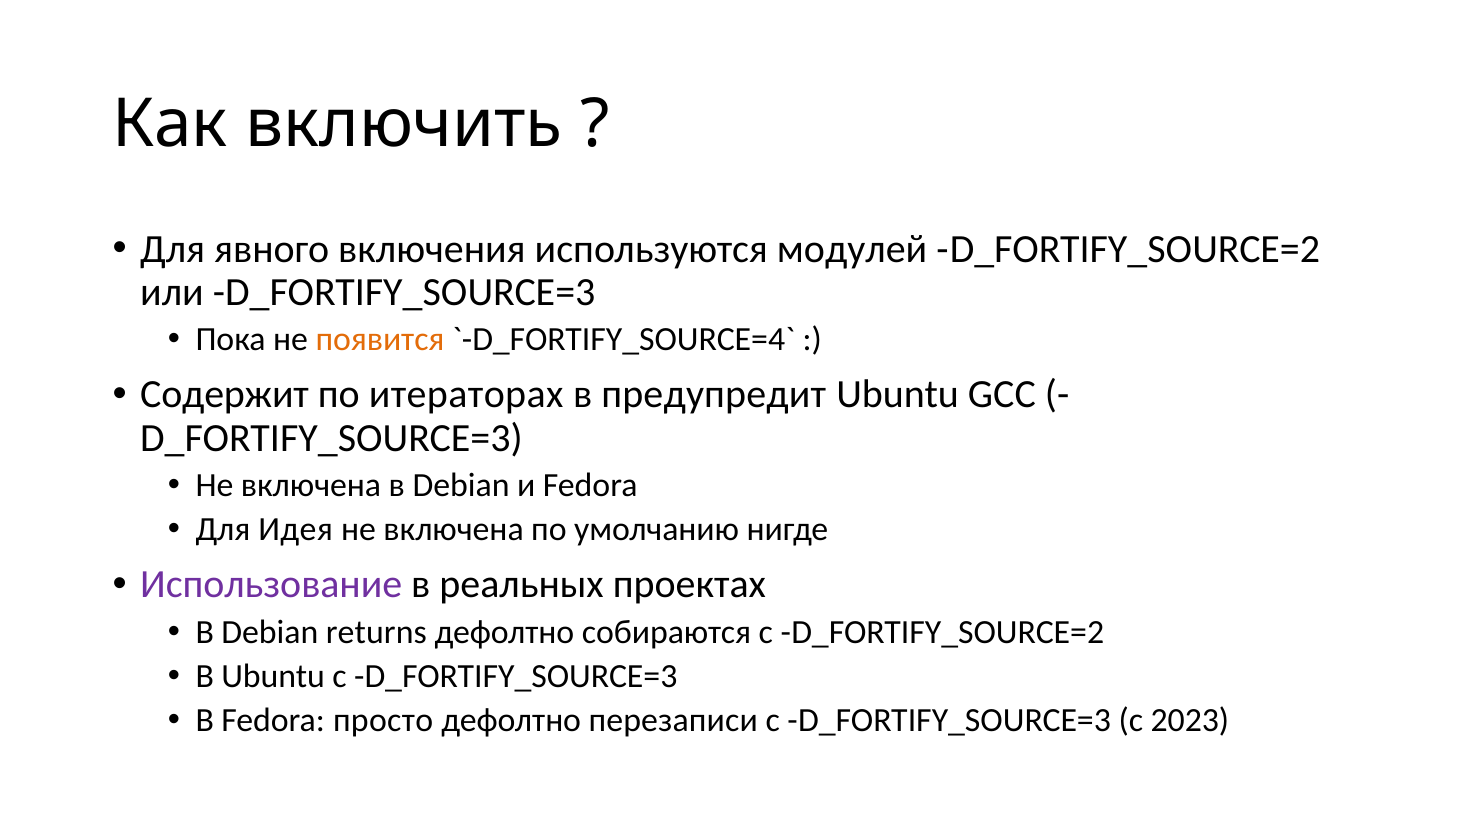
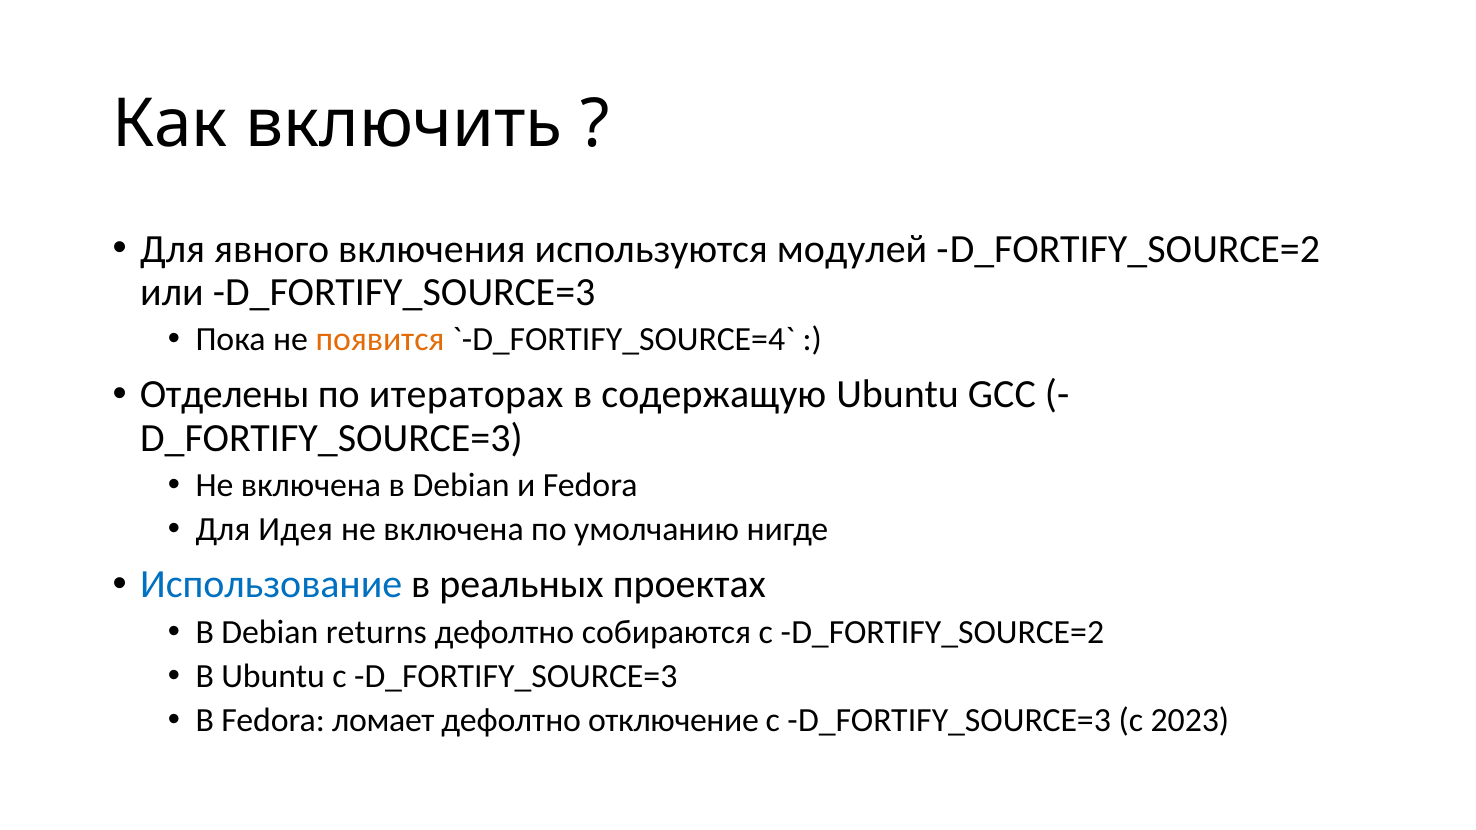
Содержит: Содержит -> Отделены
предупредит: предупредит -> содержащую
Использование colour: purple -> blue
просто: просто -> ломает
перезаписи: перезаписи -> отключение
